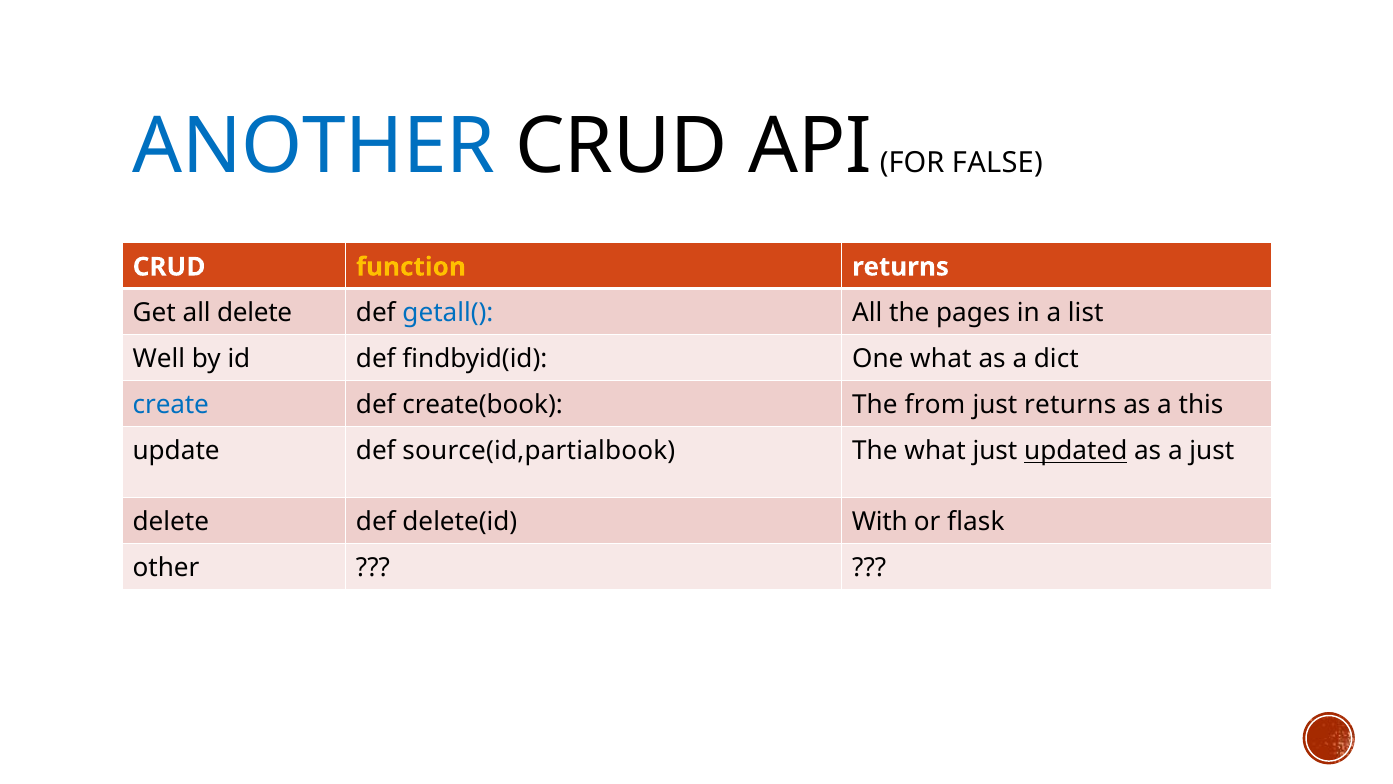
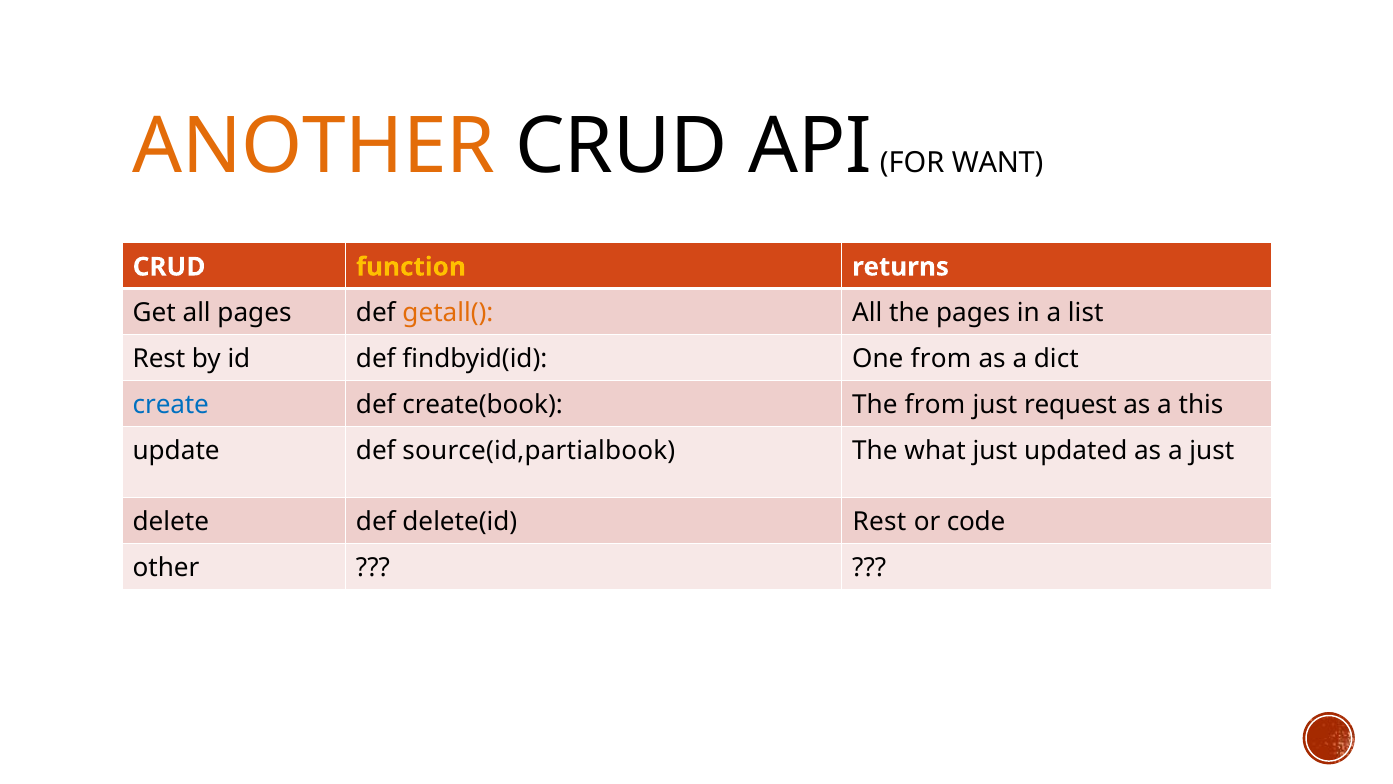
ANOTHER colour: blue -> orange
FALSE: FALSE -> WANT
all delete: delete -> pages
getall( colour: blue -> orange
Well at (159, 359): Well -> Rest
One what: what -> from
just returns: returns -> request
updated underline: present -> none
delete(id With: With -> Rest
flask: flask -> code
